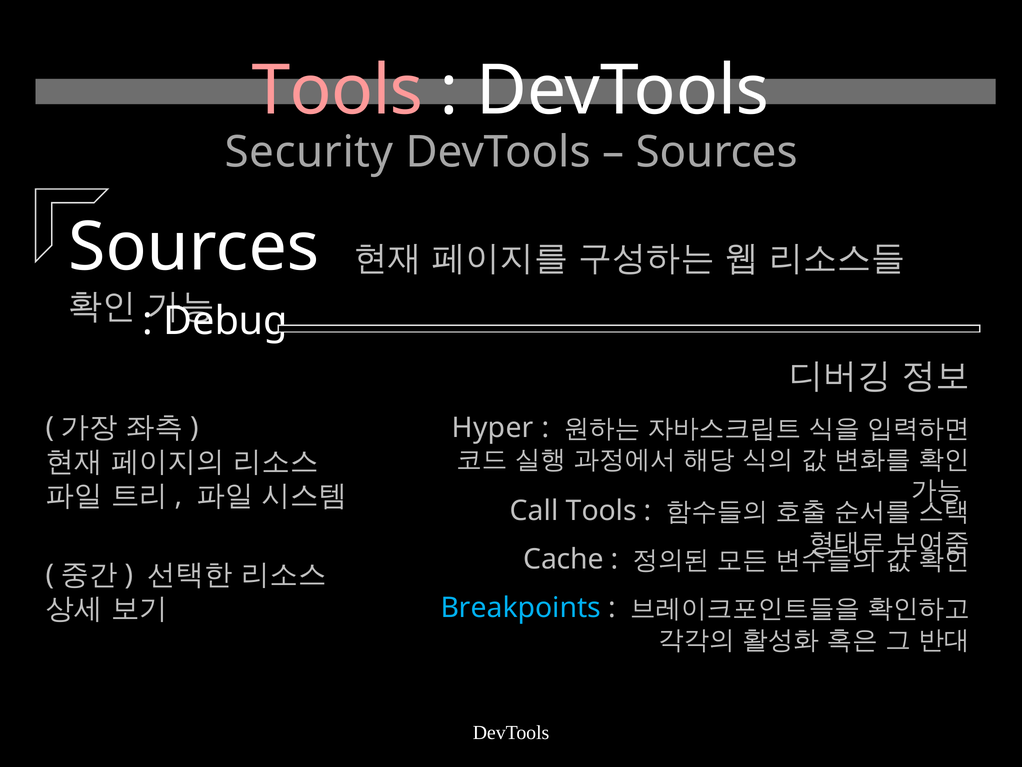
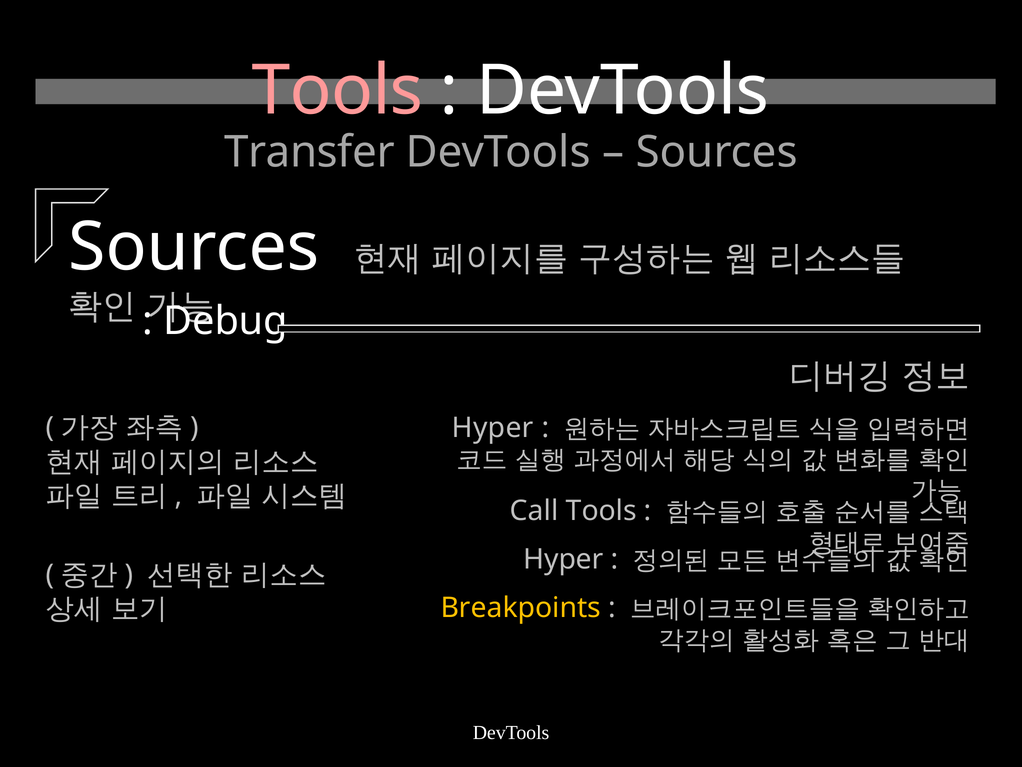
Security: Security -> Transfer
Cache at (564, 559): Cache -> Hyper
Breakpoints colour: light blue -> yellow
